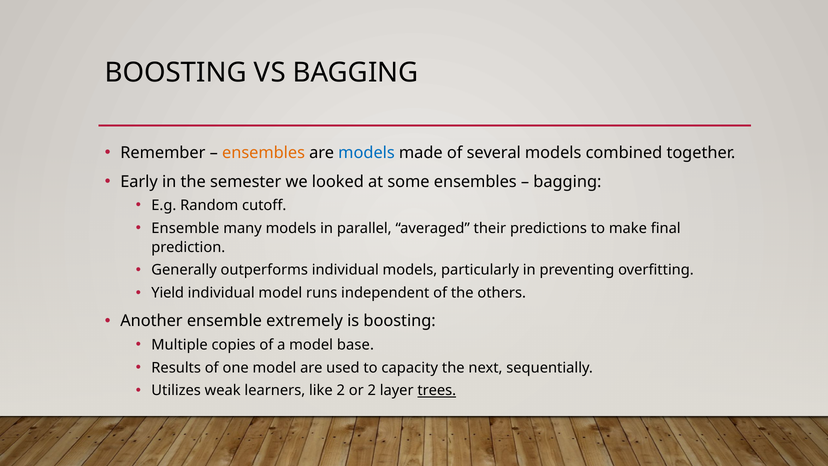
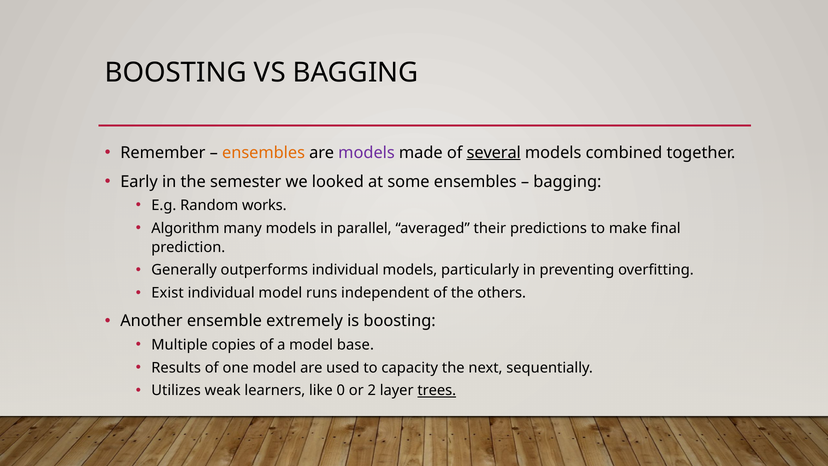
models at (367, 153) colour: blue -> purple
several underline: none -> present
cutoff: cutoff -> works
Ensemble at (185, 228): Ensemble -> Algorithm
Yield: Yield -> Exist
like 2: 2 -> 0
